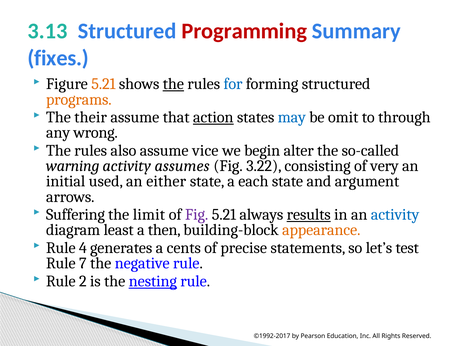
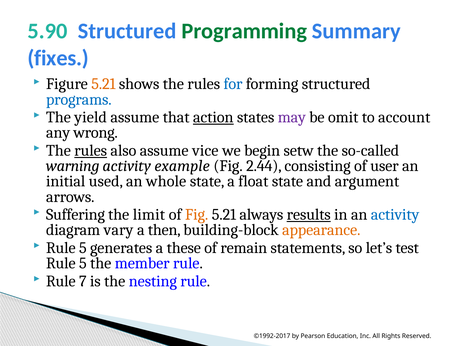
3.13: 3.13 -> 5.90
Programming colour: red -> green
the at (173, 84) underline: present -> none
programs colour: orange -> blue
their: their -> yield
may colour: blue -> purple
through: through -> account
rules at (91, 151) underline: none -> present
alter: alter -> setw
assumes: assumes -> example
3.22: 3.22 -> 2.44
very: very -> user
either: either -> whole
each: each -> float
Fig at (197, 214) colour: purple -> orange
least: least -> vary
4 at (83, 248): 4 -> 5
cents: cents -> these
precise: precise -> remain
7 at (83, 263): 7 -> 5
negative: negative -> member
2: 2 -> 7
nesting underline: present -> none
